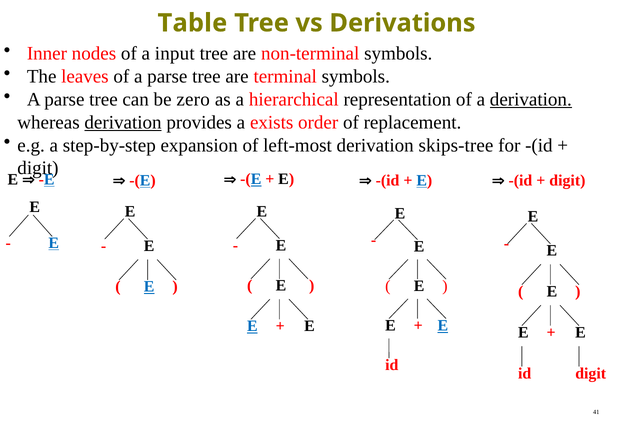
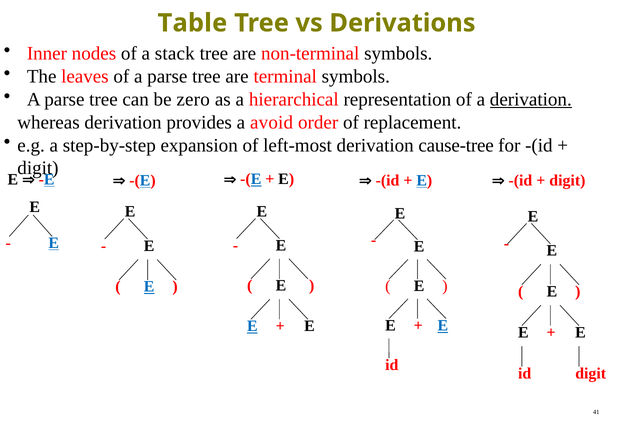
input: input -> stack
derivation at (123, 122) underline: present -> none
exists: exists -> avoid
skips-tree: skips-tree -> cause-tree
